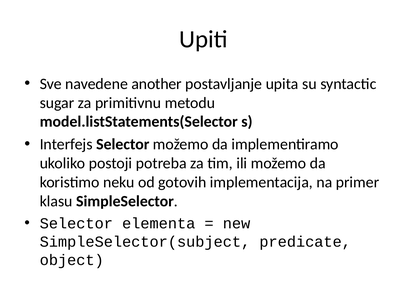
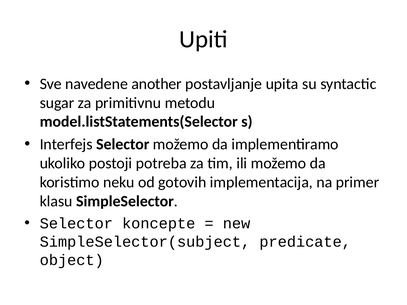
elementa: elementa -> koncepte
